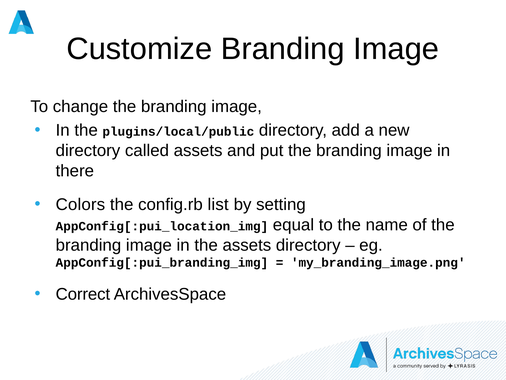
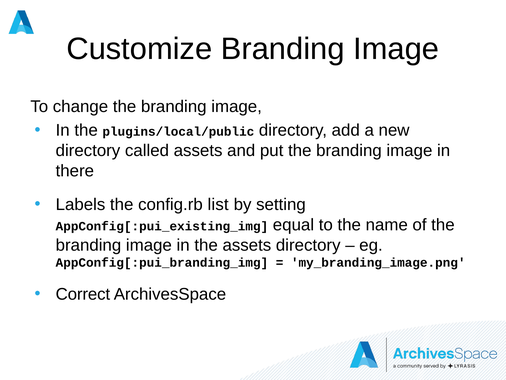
Colors: Colors -> Labels
AppConfig[:pui_location_img: AppConfig[:pui_location_img -> AppConfig[:pui_existing_img
